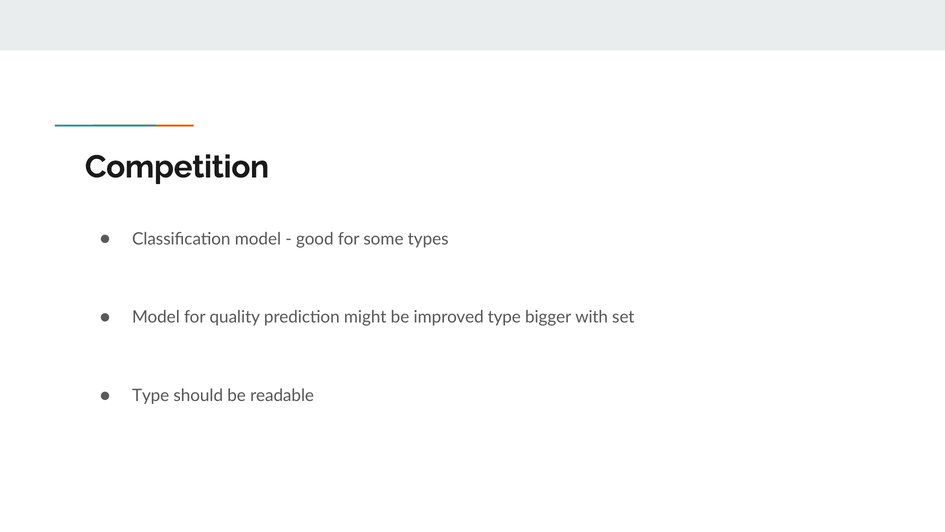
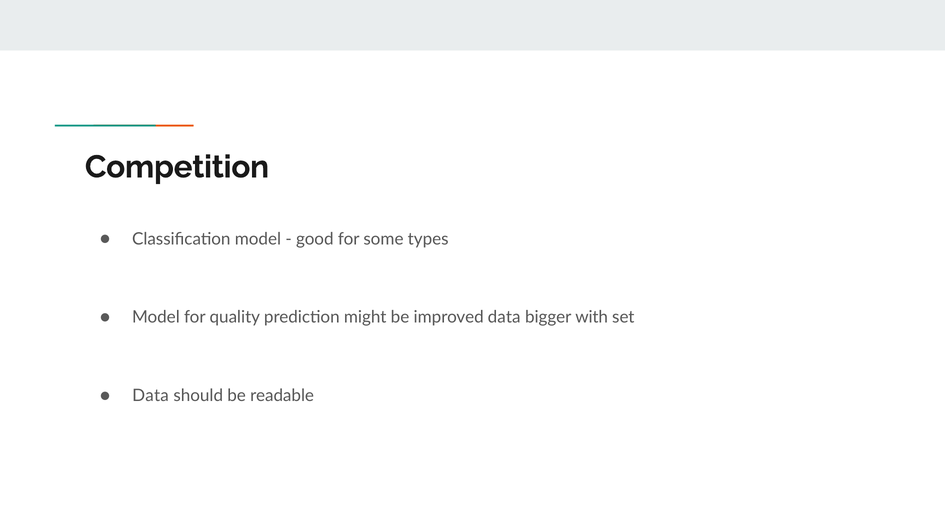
improved type: type -> data
Type at (151, 395): Type -> Data
